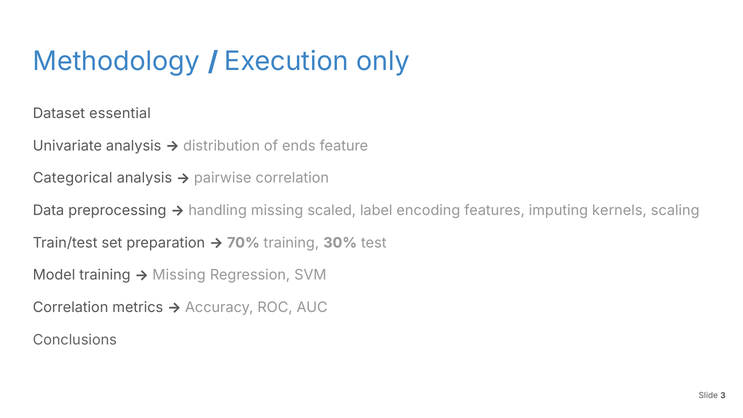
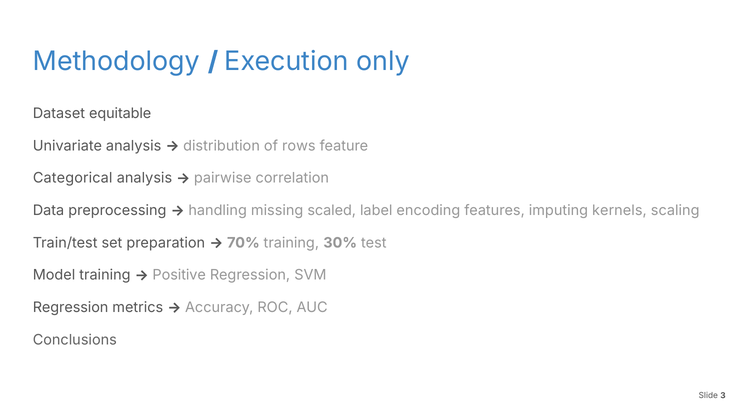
essential: essential -> equitable
ends: ends -> rows
Missing at (179, 275): Missing -> Positive
Correlation at (71, 307): Correlation -> Regression
